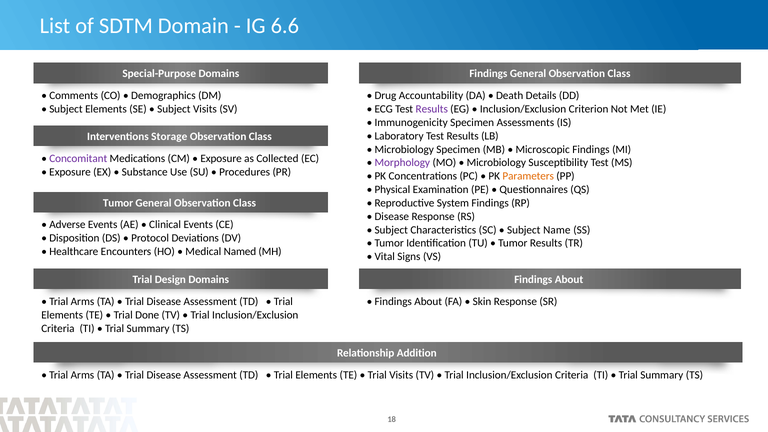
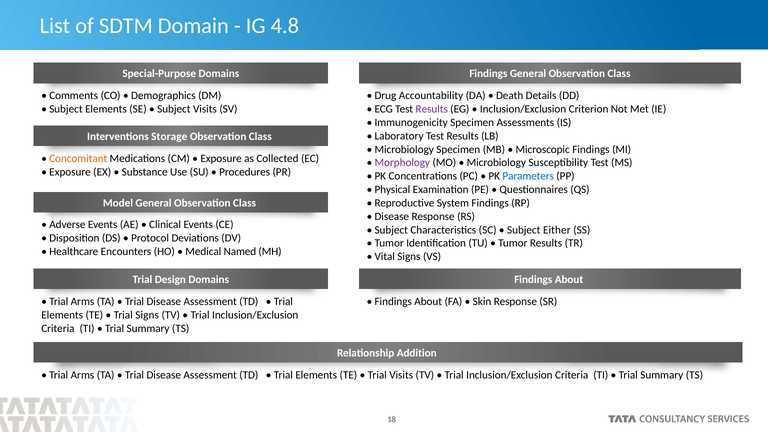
6.6: 6.6 -> 4.8
Concomitant colour: purple -> orange
Parameters colour: orange -> blue
Tumor at (118, 203): Tumor -> Model
Name: Name -> Either
Trial Done: Done -> Signs
